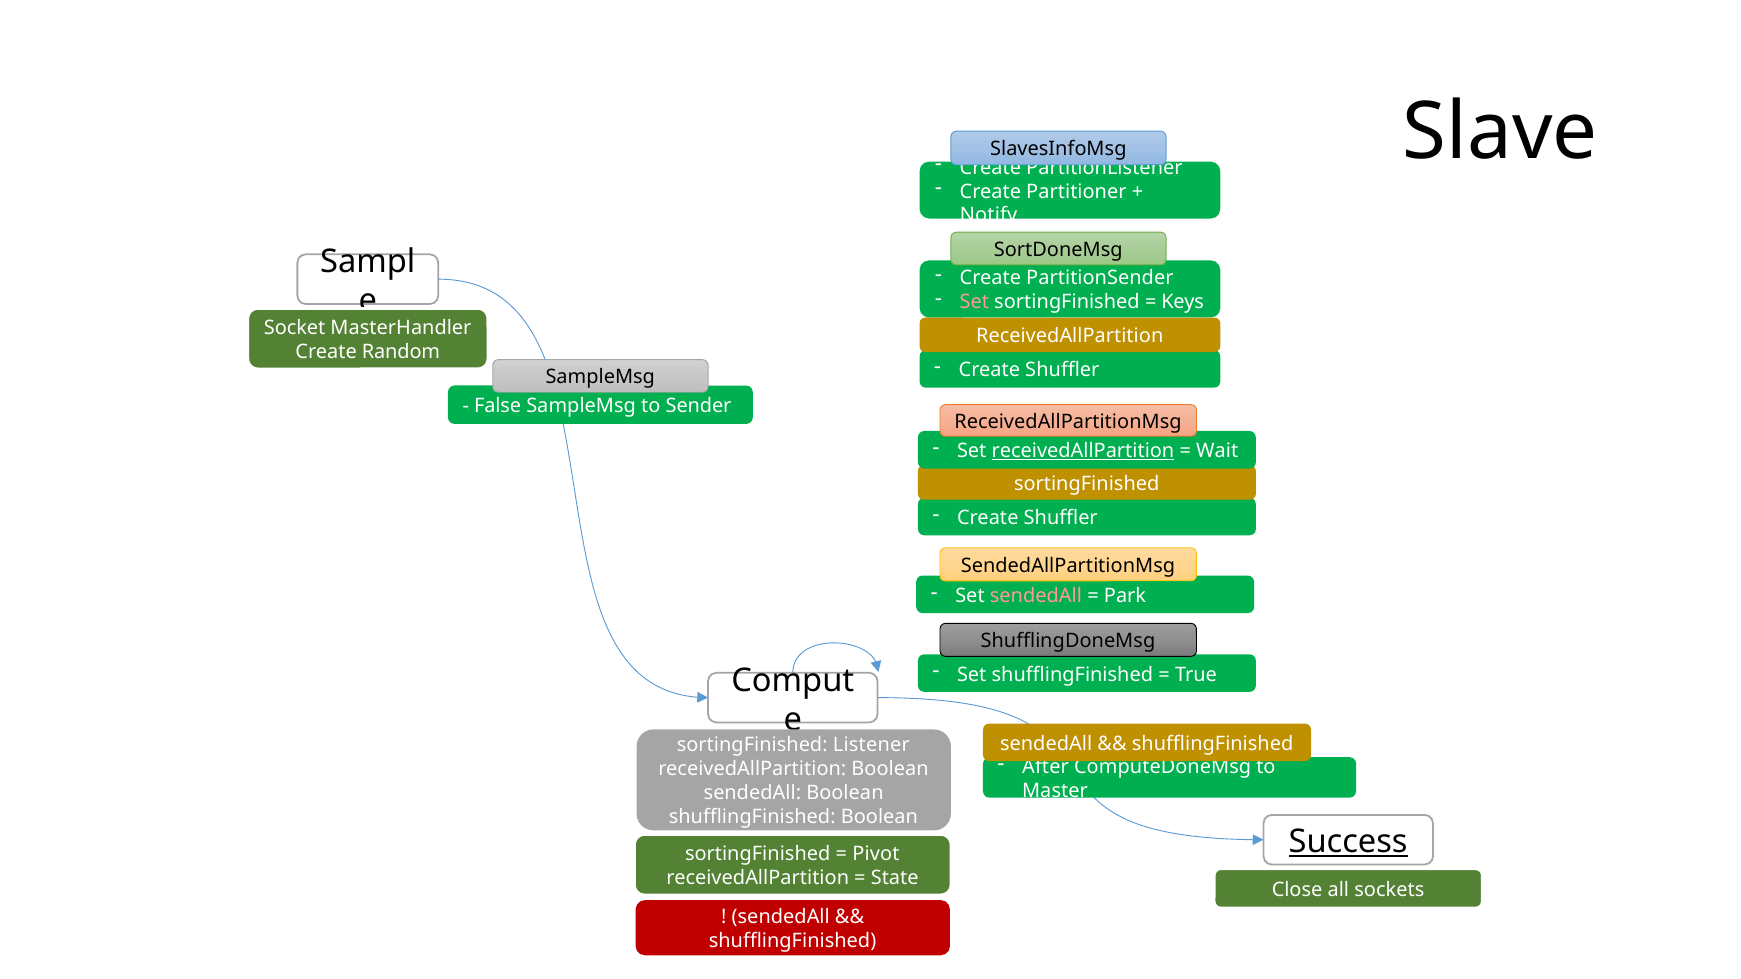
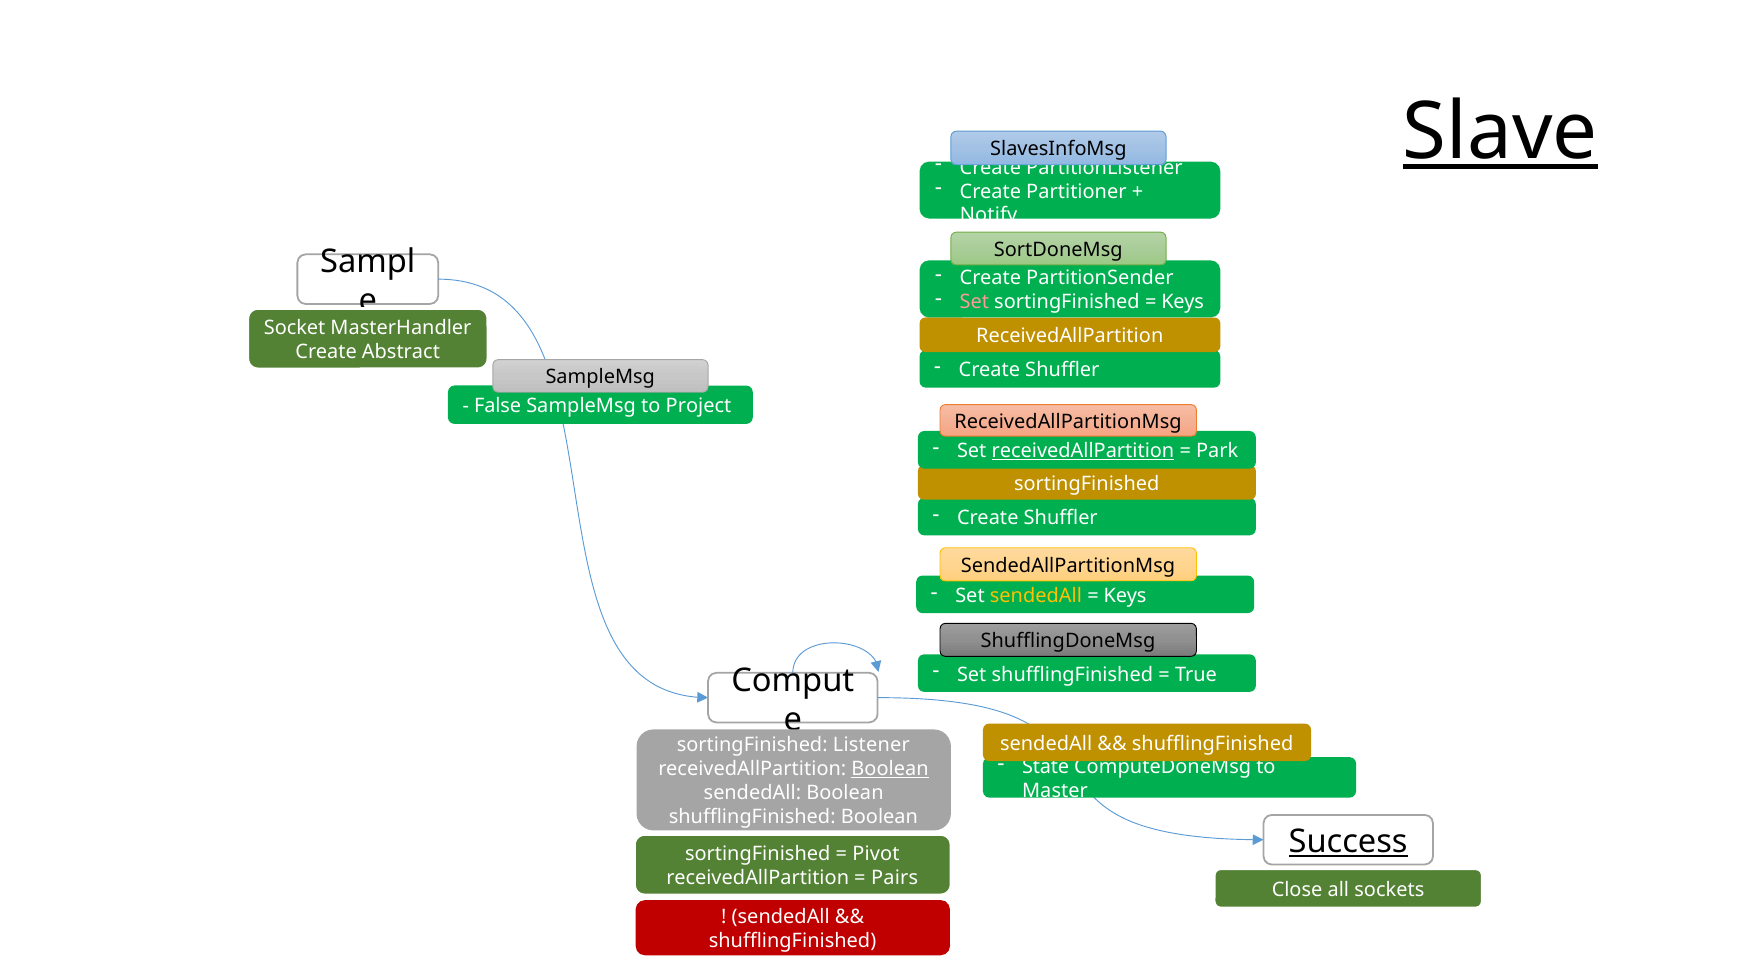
Slave underline: none -> present
Random: Random -> Abstract
Sender: Sender -> Project
Wait: Wait -> Park
sendedAll at (1036, 596) colour: pink -> yellow
Park at (1125, 596): Park -> Keys
After: After -> State
Boolean at (890, 770) underline: none -> present
State: State -> Pairs
